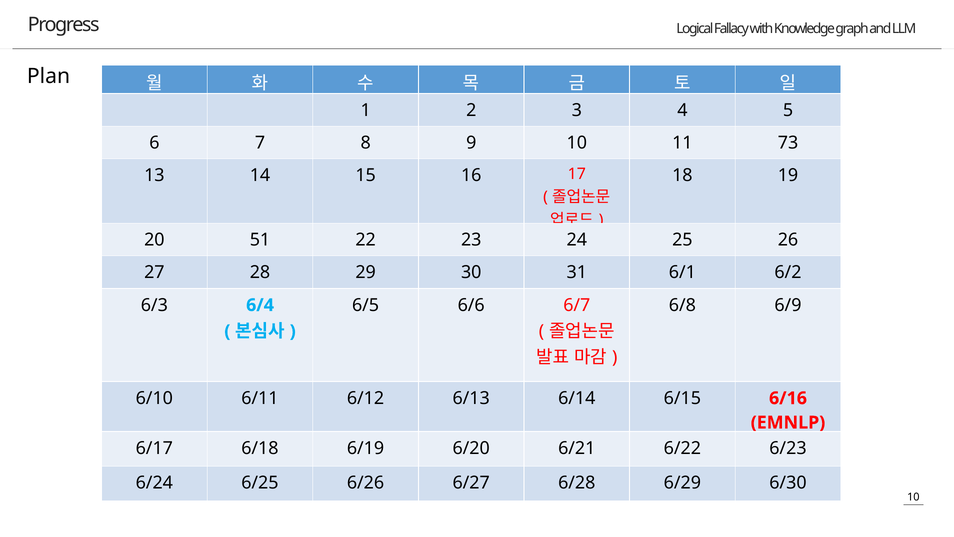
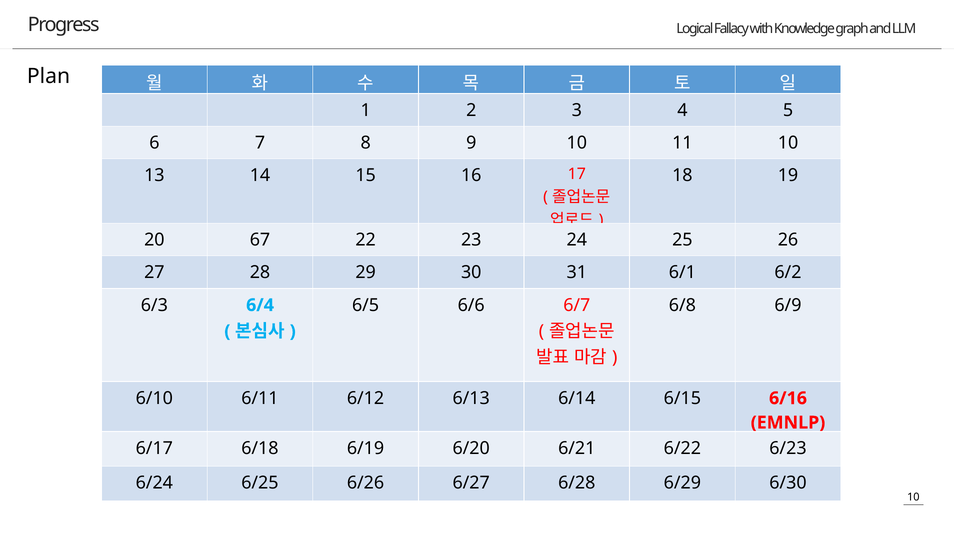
11 73: 73 -> 10
51: 51 -> 67
